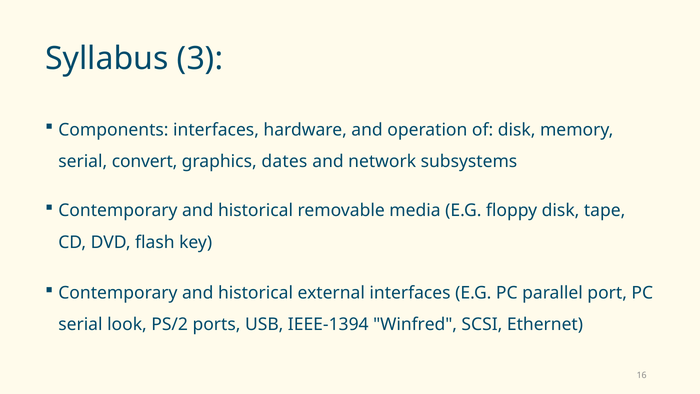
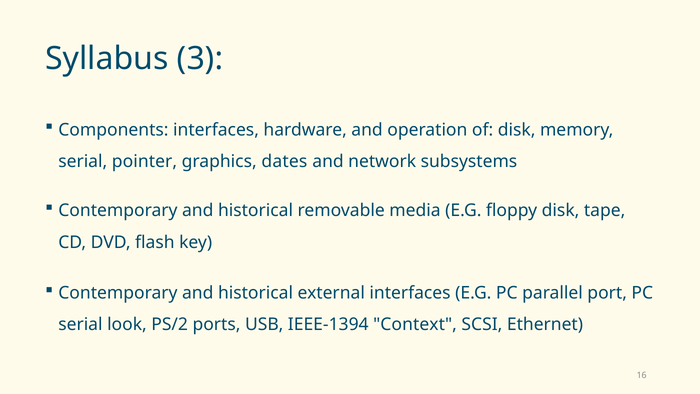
convert: convert -> pointer
Winfred: Winfred -> Context
